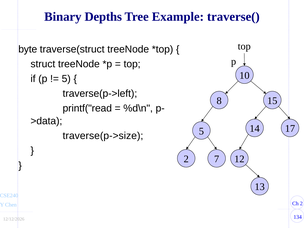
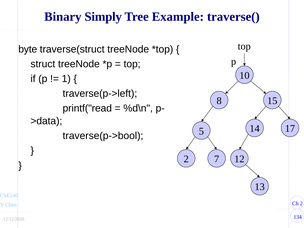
Depths: Depths -> Simply
5 at (66, 79): 5 -> 1
traverse(p->size: traverse(p->size -> traverse(p->bool
